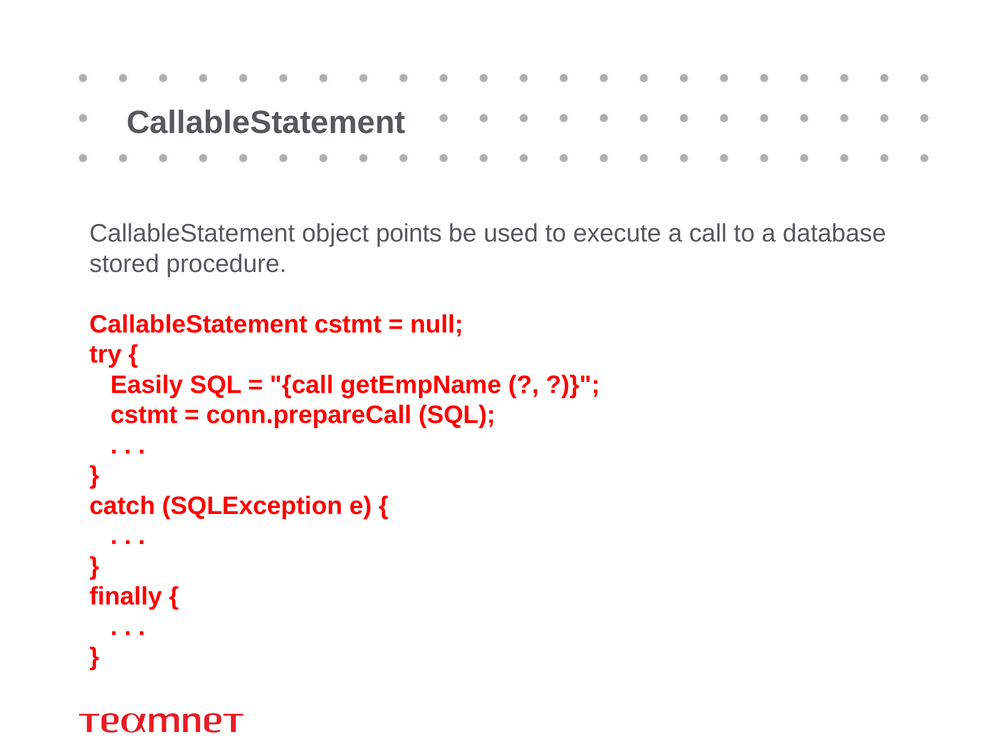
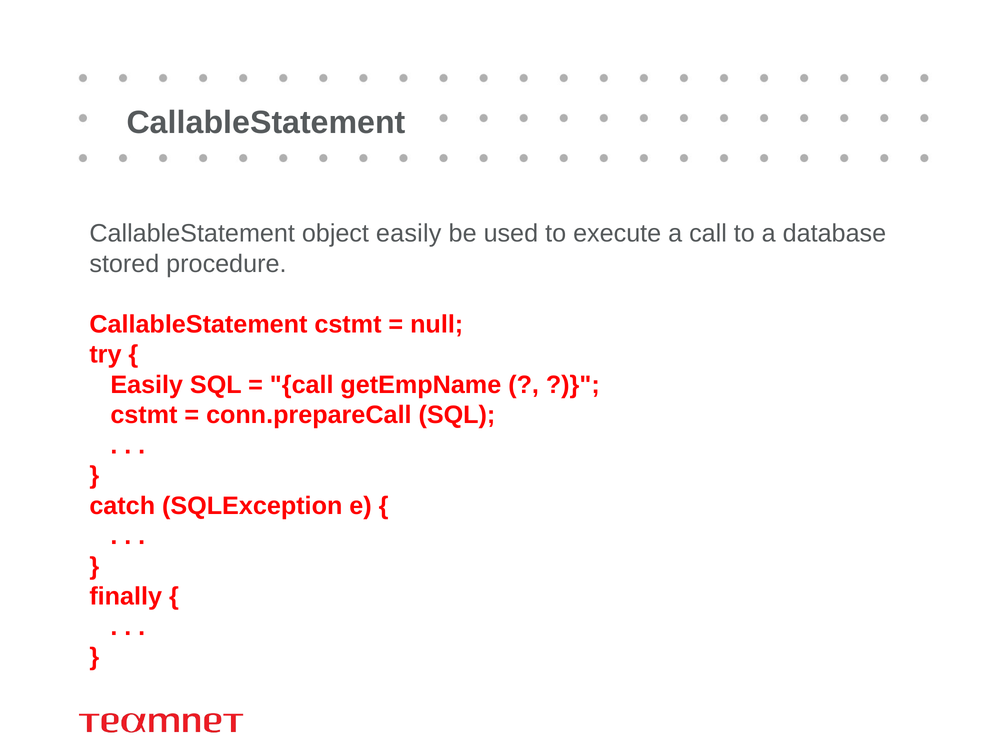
object points: points -> easily
